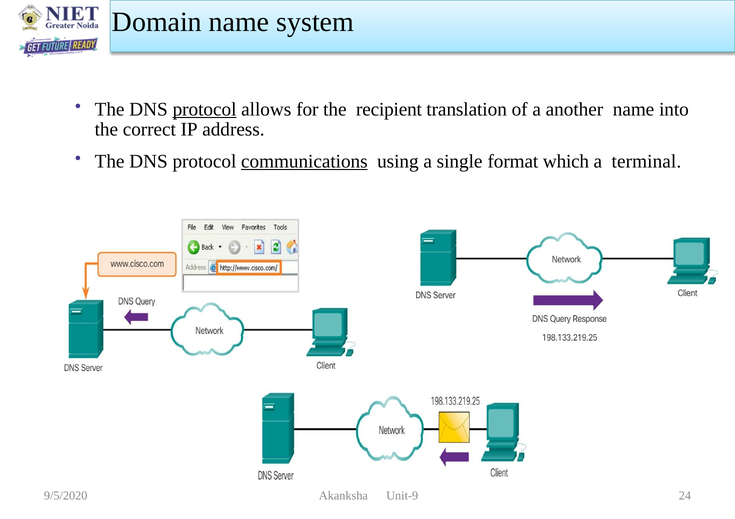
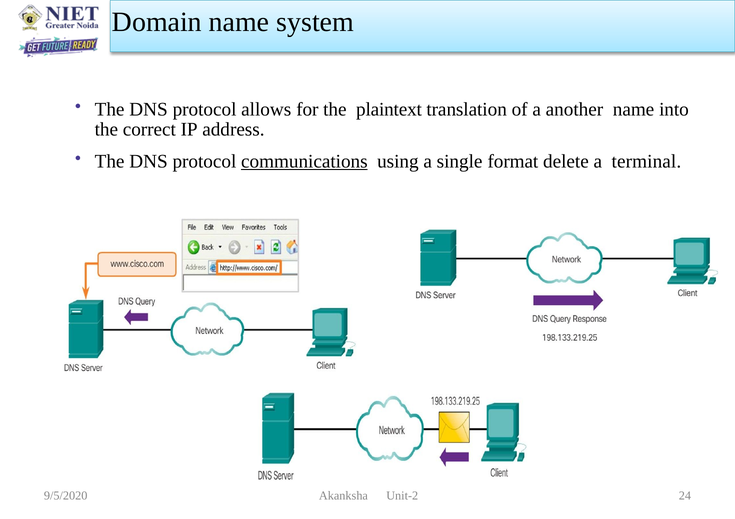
protocol at (205, 109) underline: present -> none
recipient: recipient -> plaintext
which: which -> delete
Unit-9: Unit-9 -> Unit-2
